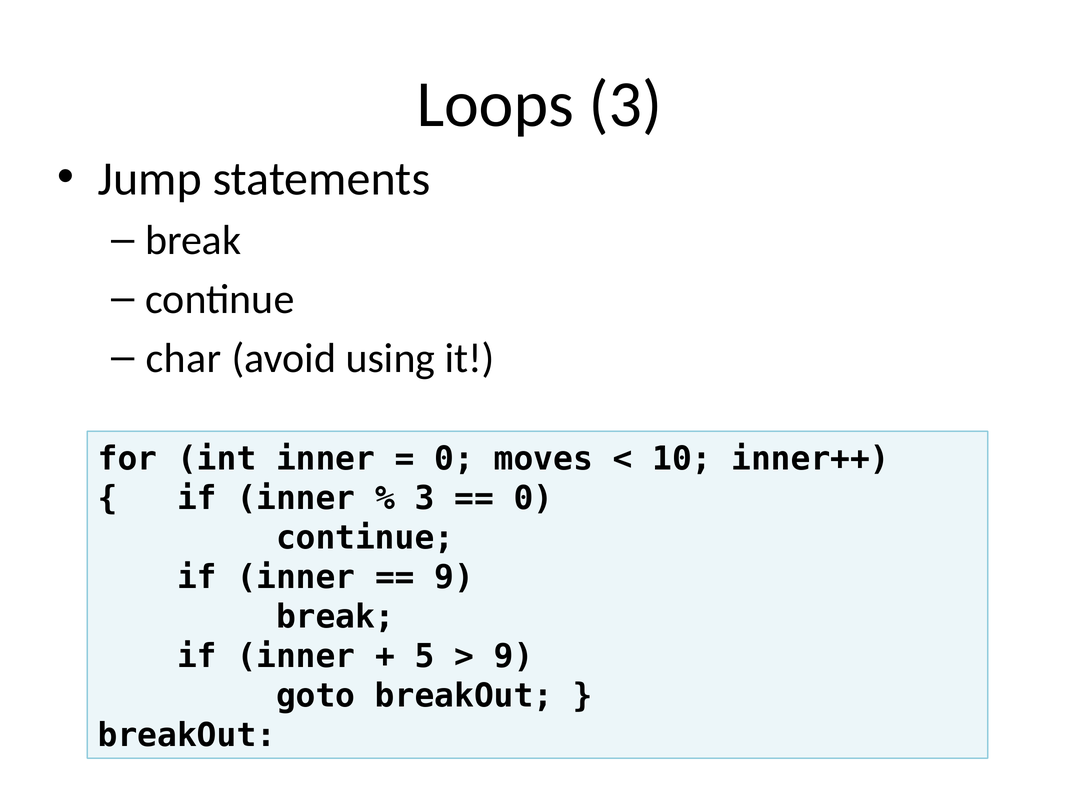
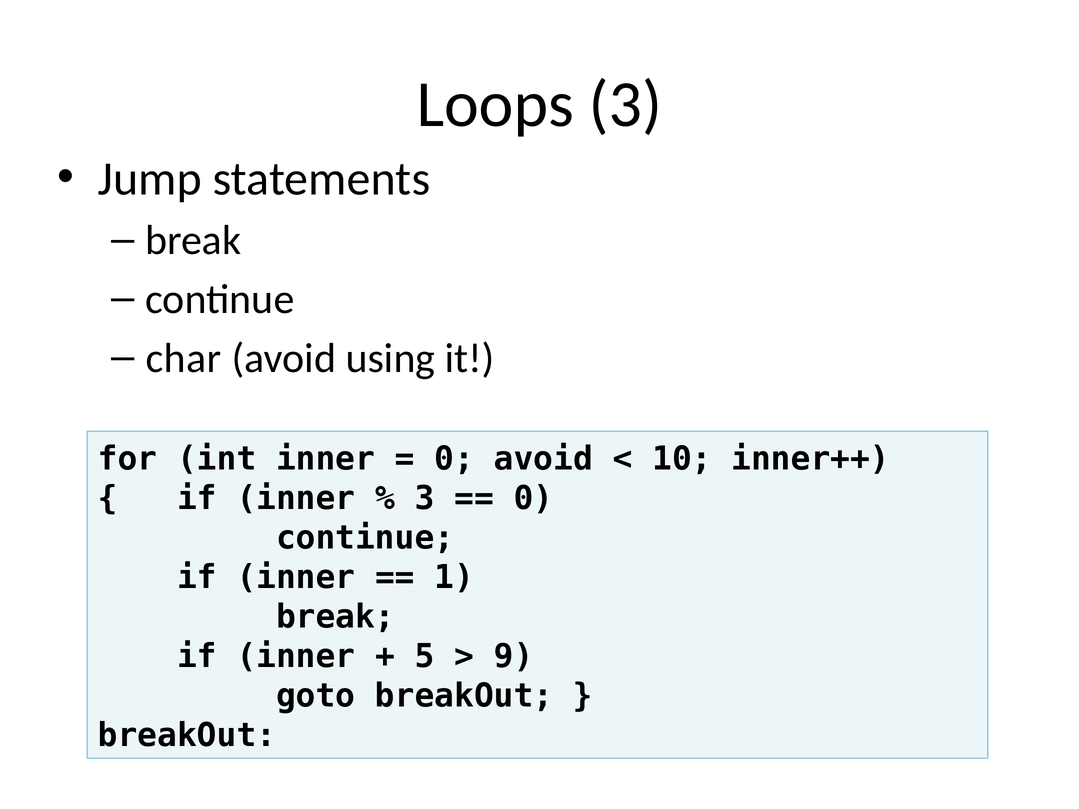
0 moves: moves -> avoid
9 at (454, 578): 9 -> 1
